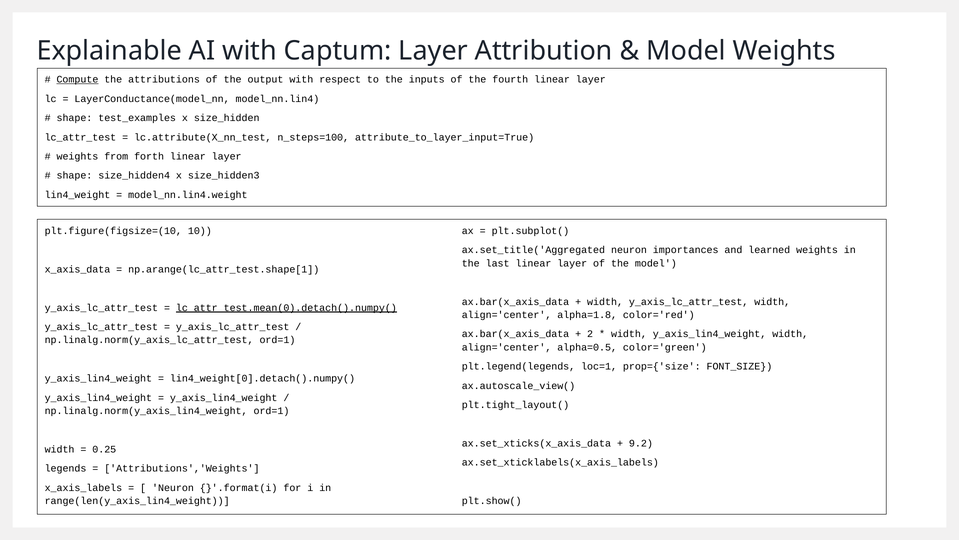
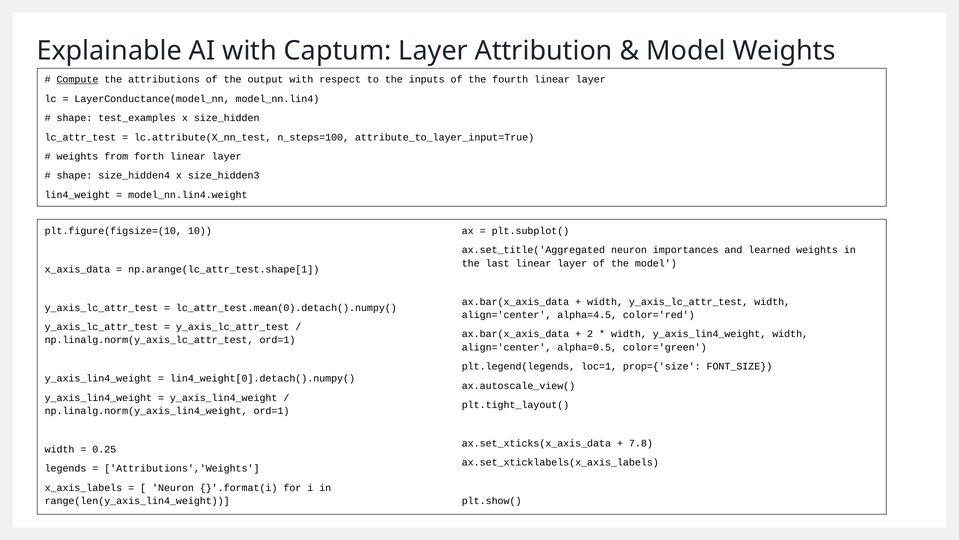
lc_attr_test.mean(0).detach().numpy( underline: present -> none
alpha=1.8: alpha=1.8 -> alpha=4.5
9.2: 9.2 -> 7.8
